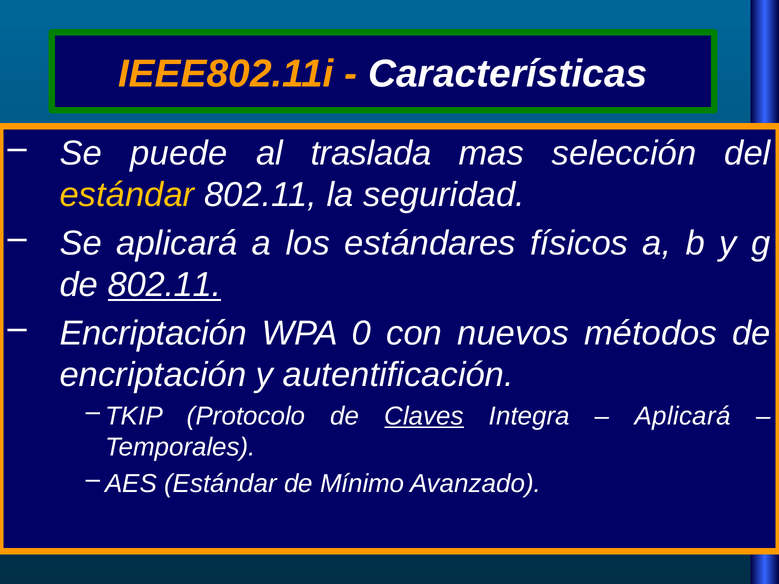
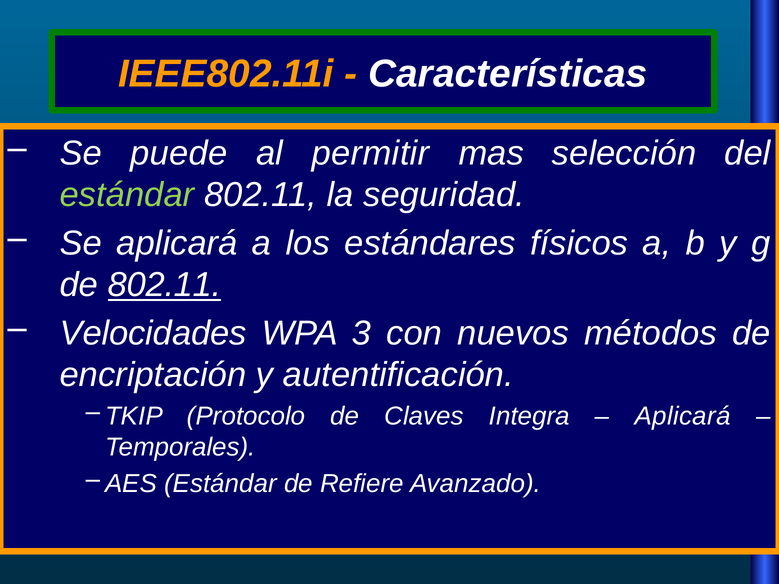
traslada: traslada -> permitir
estándar at (127, 195) colour: yellow -> light green
Encriptación at (153, 334): Encriptación -> Velocidades
0: 0 -> 3
Claves underline: present -> none
Mínimo: Mínimo -> Refiere
